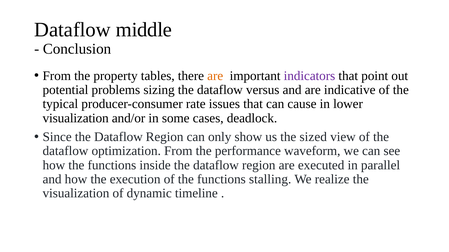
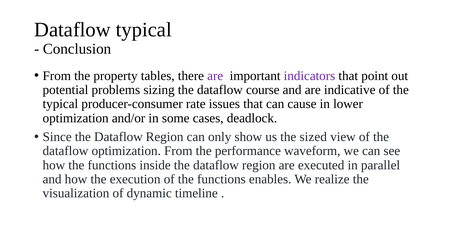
Dataflow middle: middle -> typical
are at (215, 76) colour: orange -> purple
versus: versus -> course
visualization at (76, 118): visualization -> optimization
stalling: stalling -> enables
